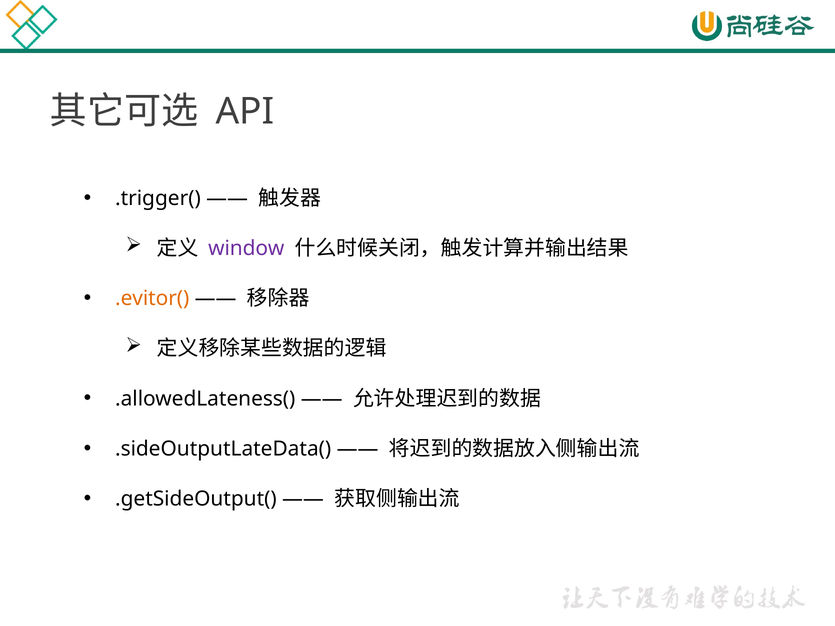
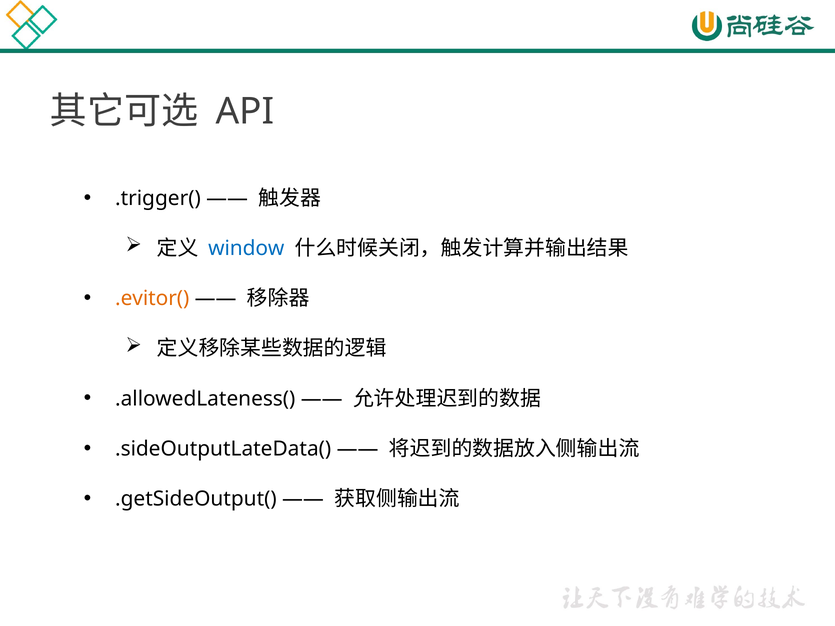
window colour: purple -> blue
